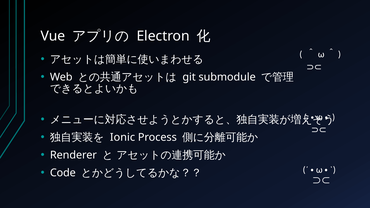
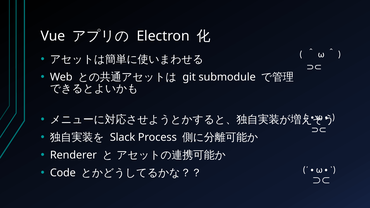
Ionic: Ionic -> Slack
